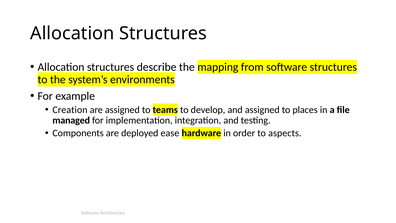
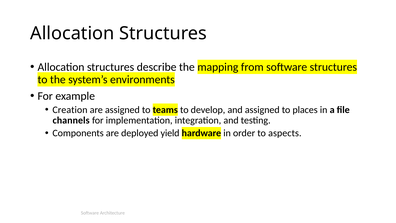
managed: managed -> channels
ease: ease -> yield
